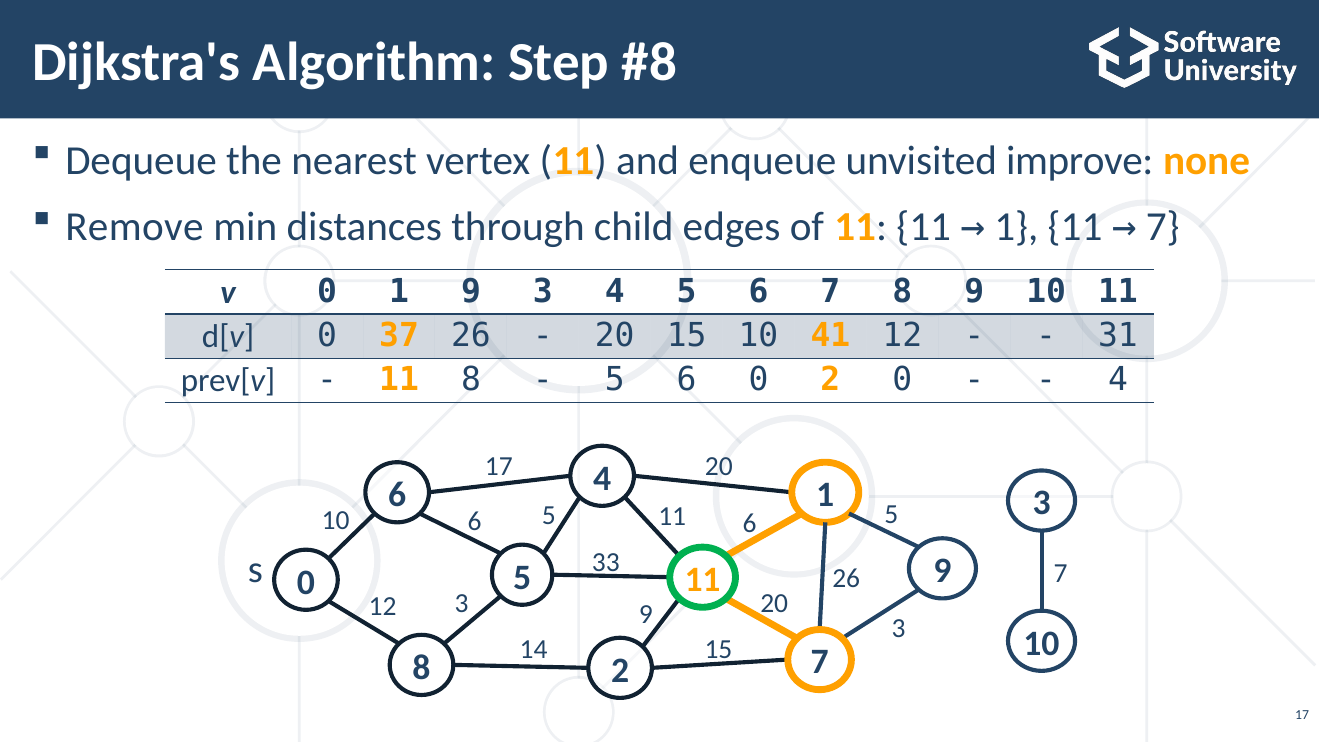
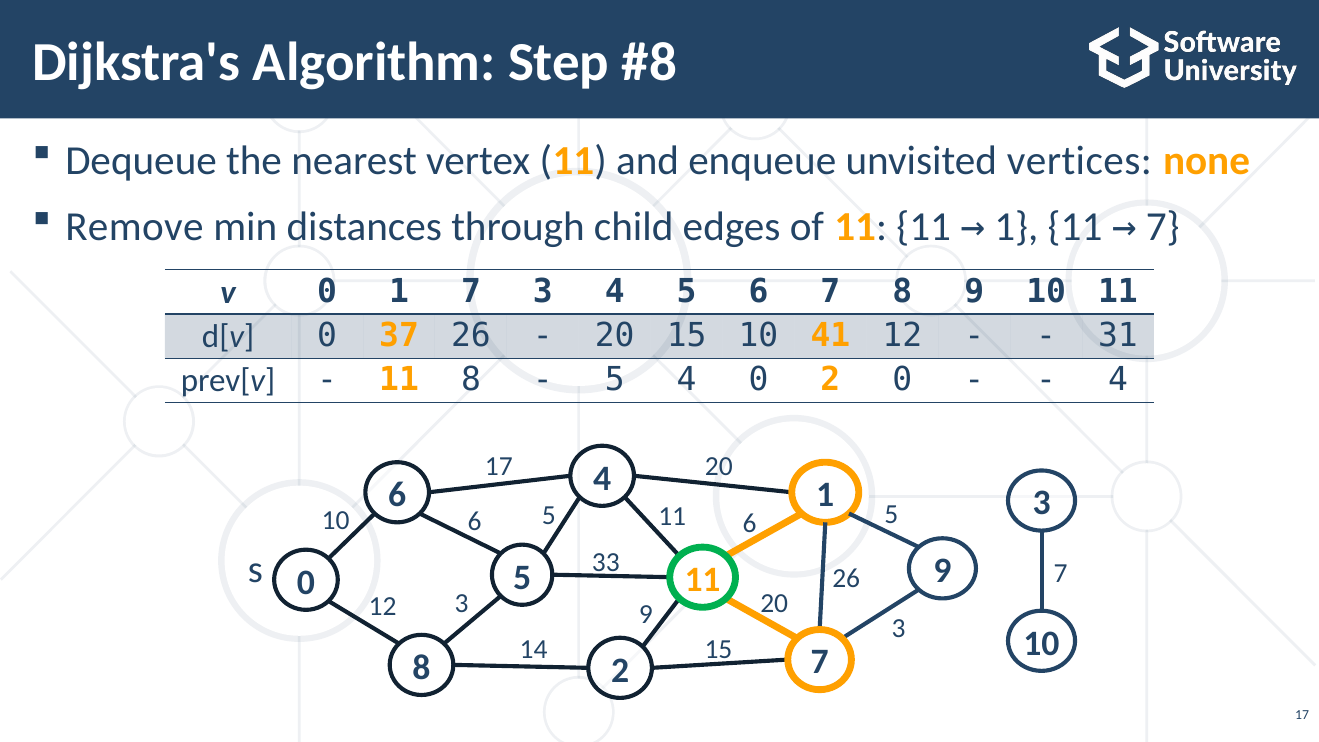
improve: improve -> vertices
1 9: 9 -> 7
6 at (687, 380): 6 -> 4
